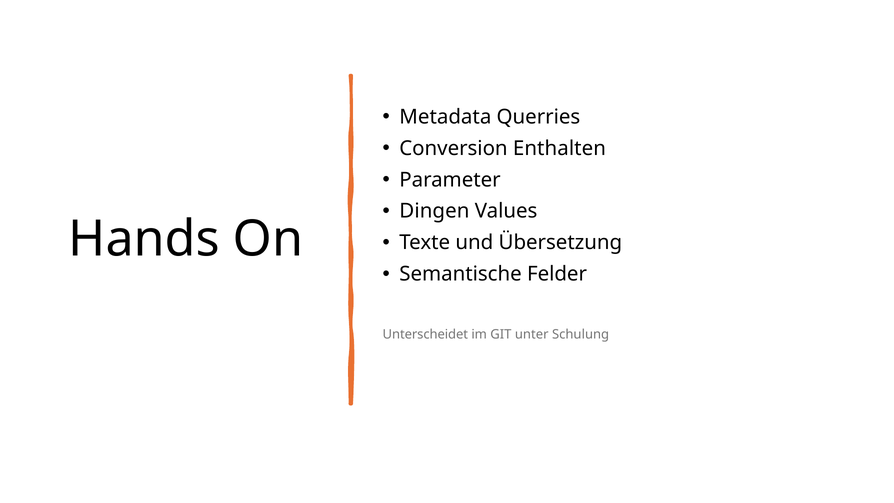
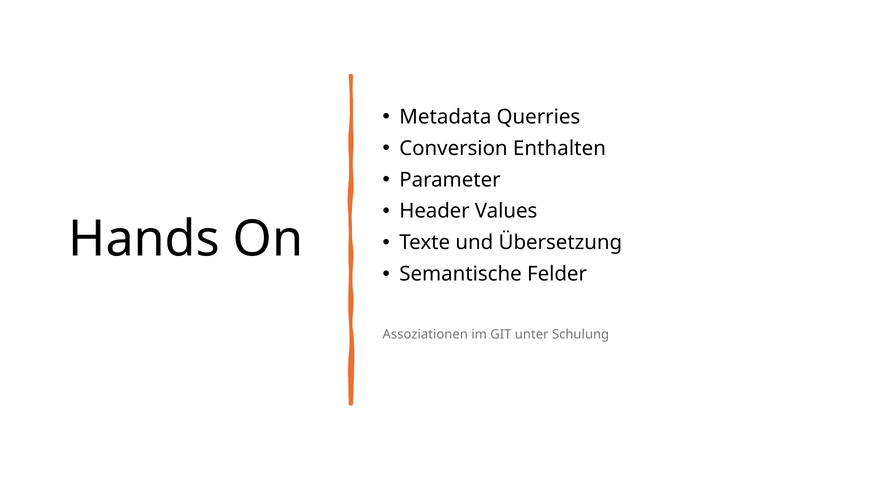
Dingen: Dingen -> Header
Unterscheidet: Unterscheidet -> Assoziationen
